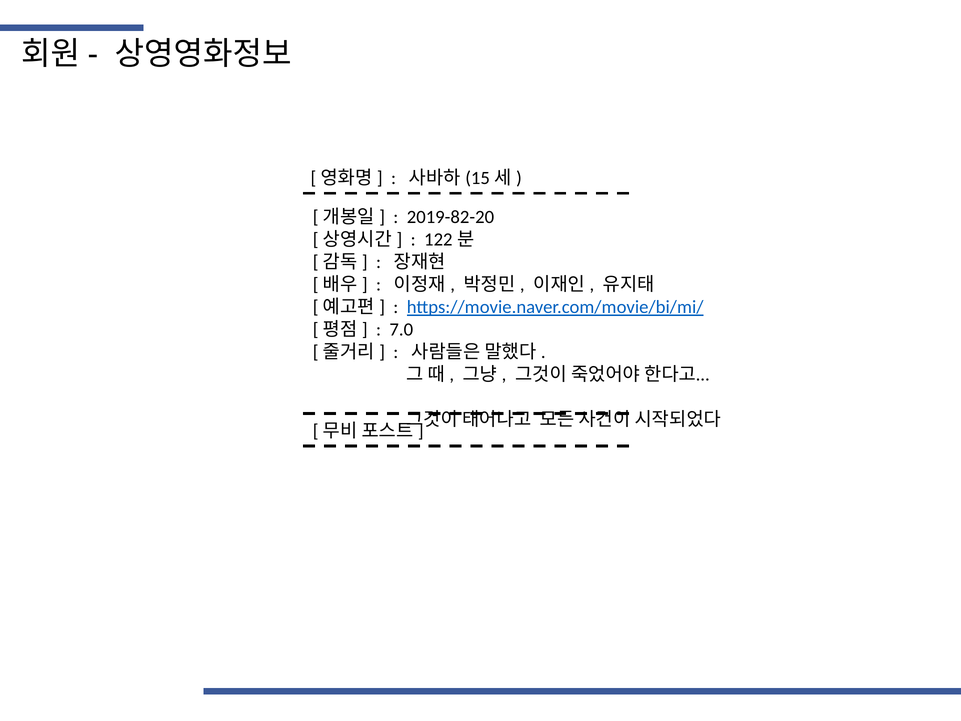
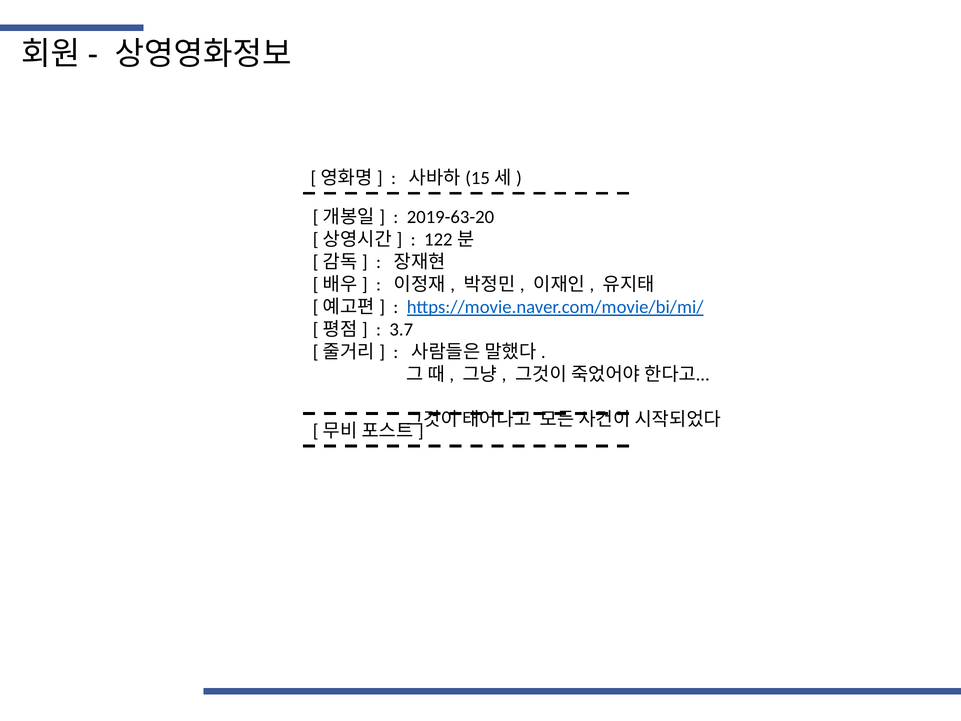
2019-82-20: 2019-82-20 -> 2019-63-20
7.0: 7.0 -> 3.7
